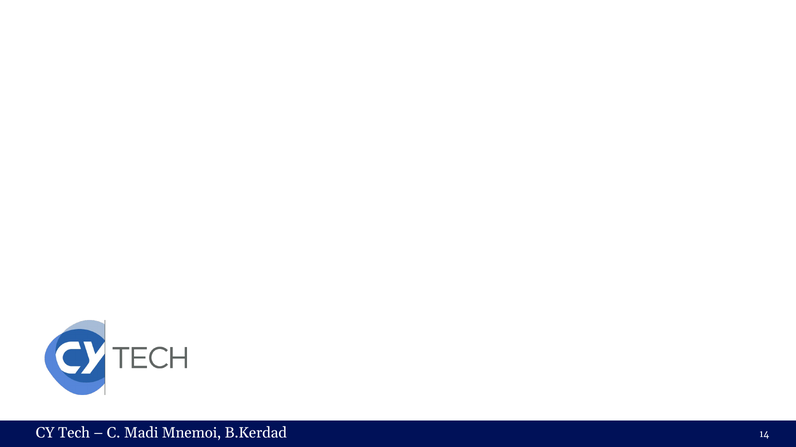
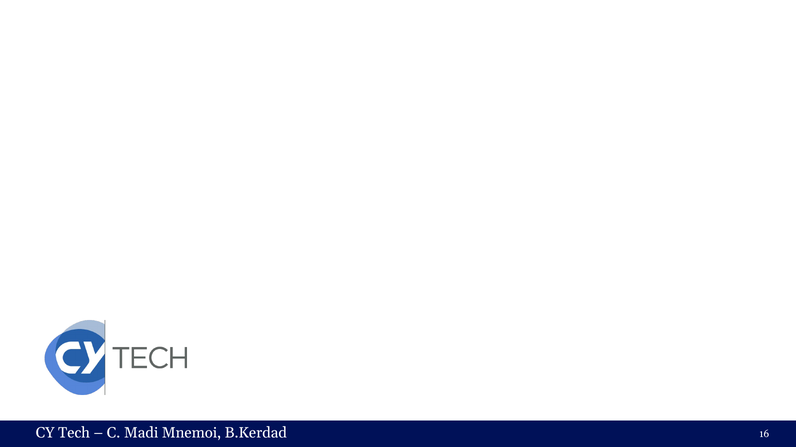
14: 14 -> 16
